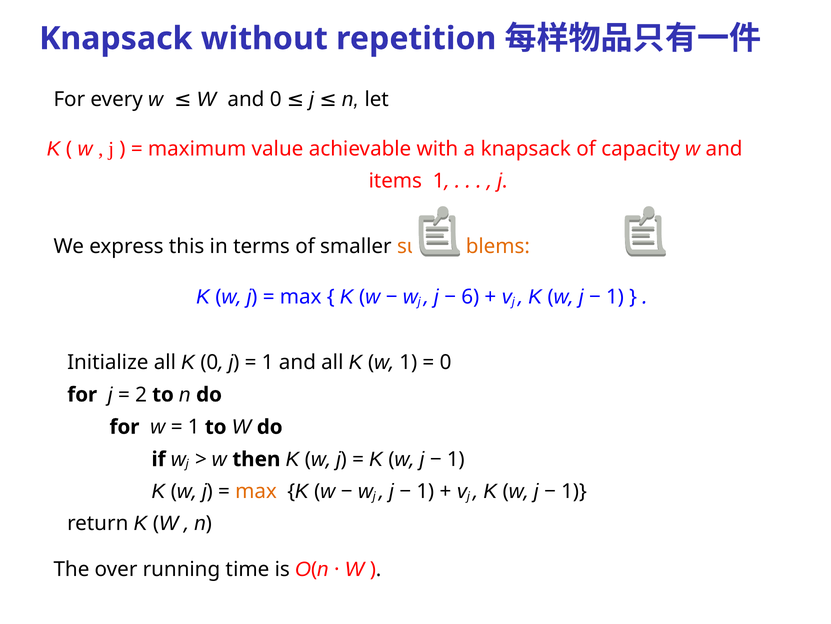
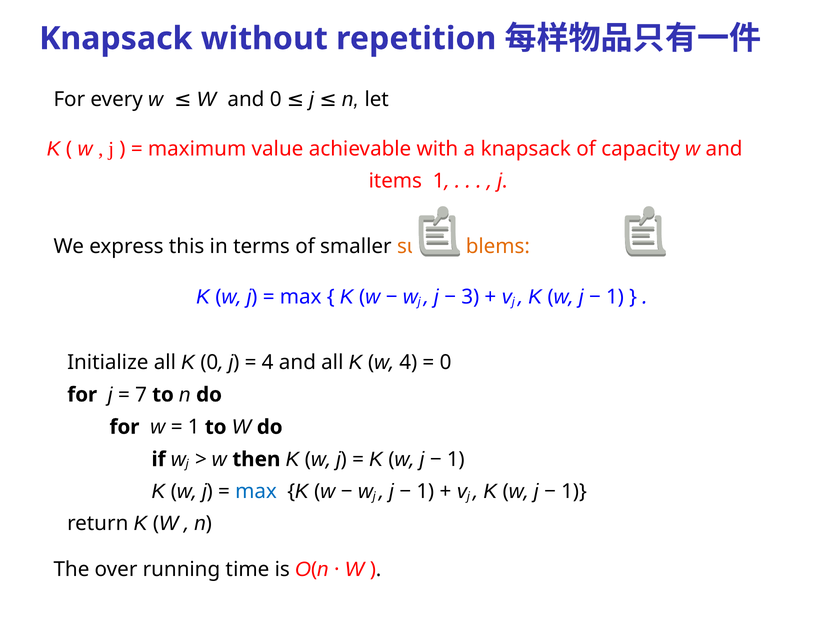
6: 6 -> 3
1 at (268, 362): 1 -> 4
w 1: 1 -> 4
2: 2 -> 7
max at (256, 491) colour: orange -> blue
